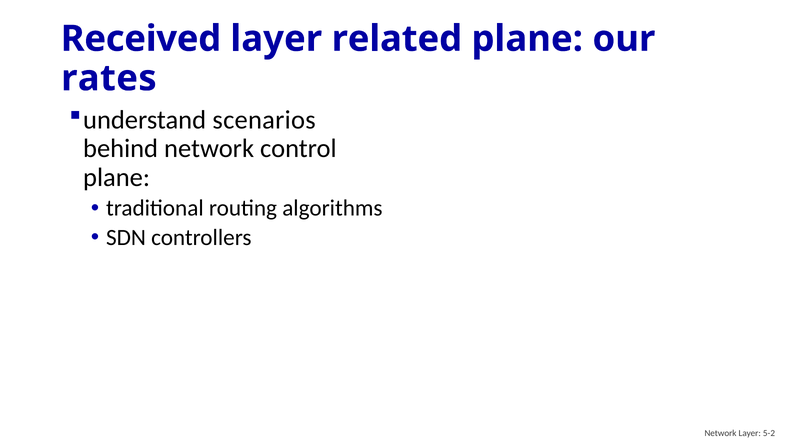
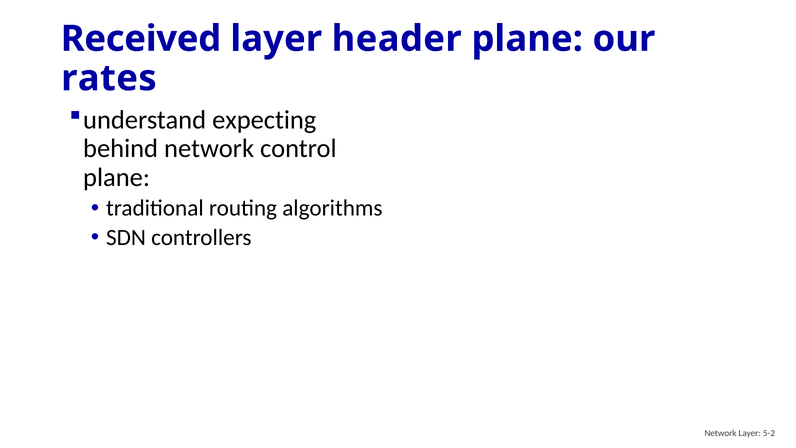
related: related -> header
scenarios: scenarios -> expecting
